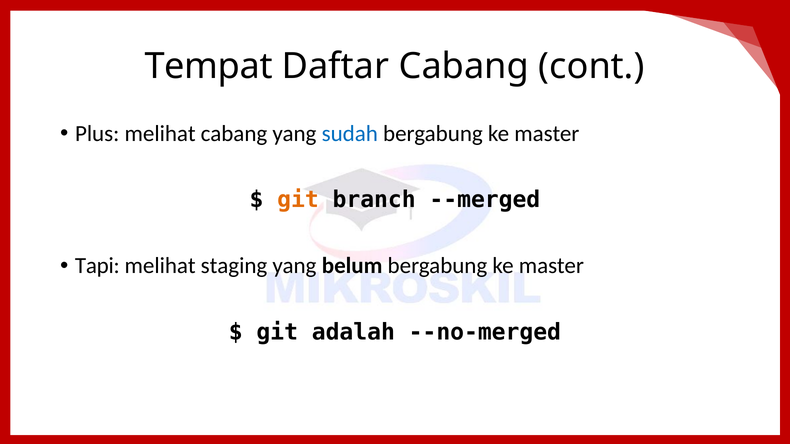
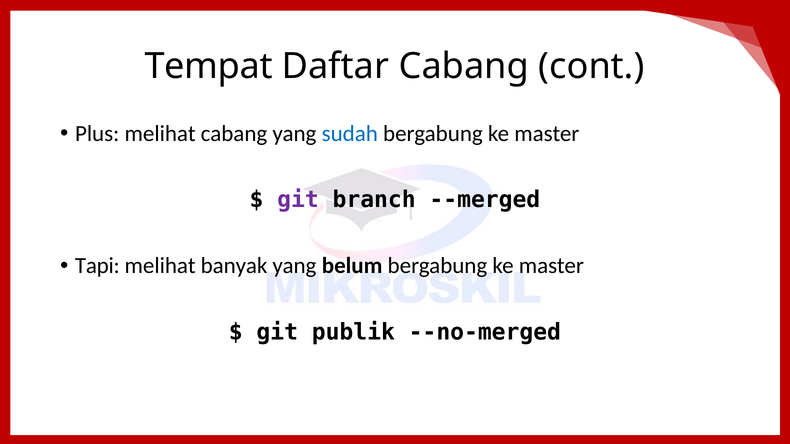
git at (298, 200) colour: orange -> purple
staging: staging -> banyak
adalah: adalah -> publik
